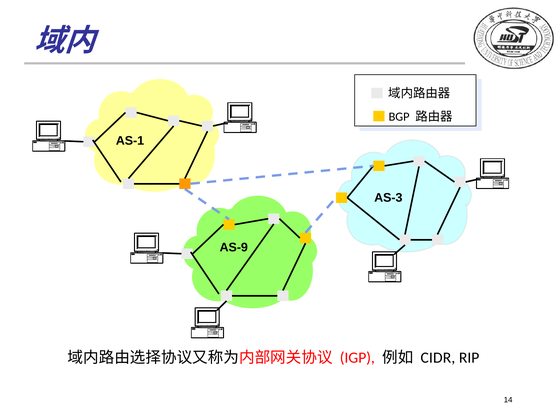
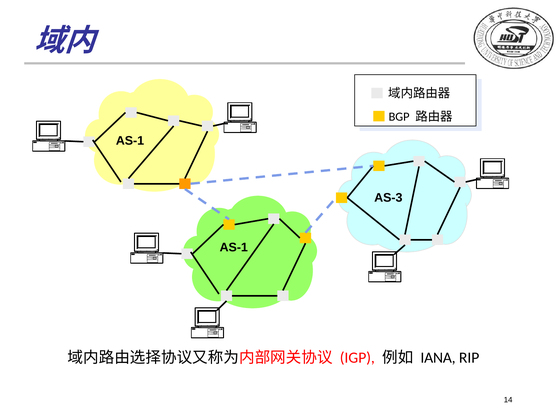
AS-9 at (234, 247): AS-9 -> AS-1
CIDR: CIDR -> IANA
